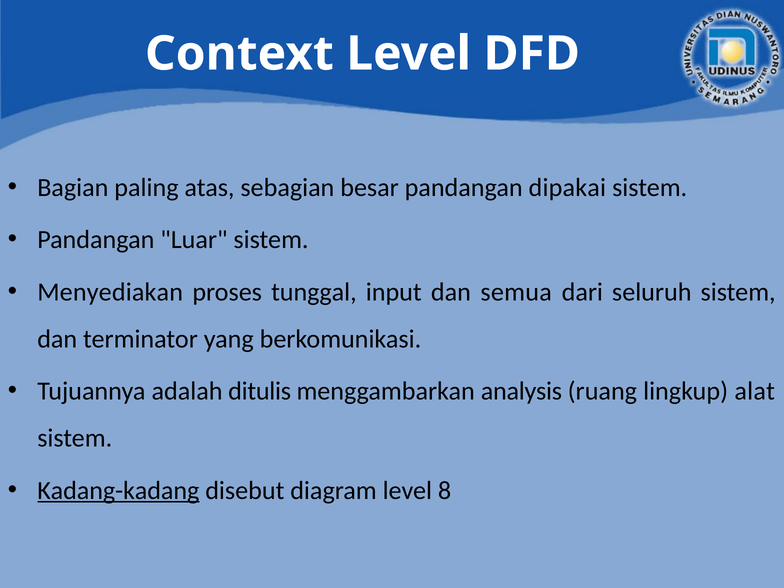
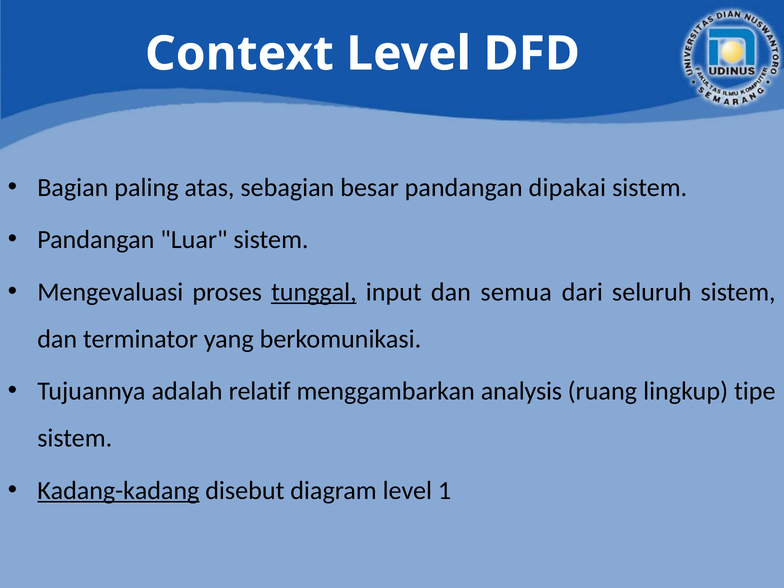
Menyediakan: Menyediakan -> Mengevaluasi
tunggal underline: none -> present
ditulis: ditulis -> relatif
alat: alat -> tipe
8: 8 -> 1
